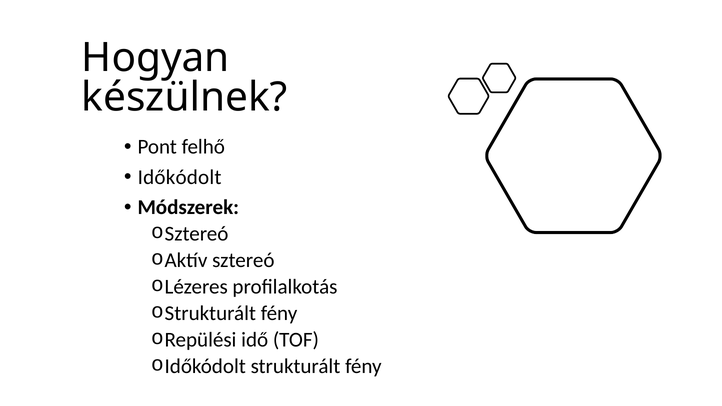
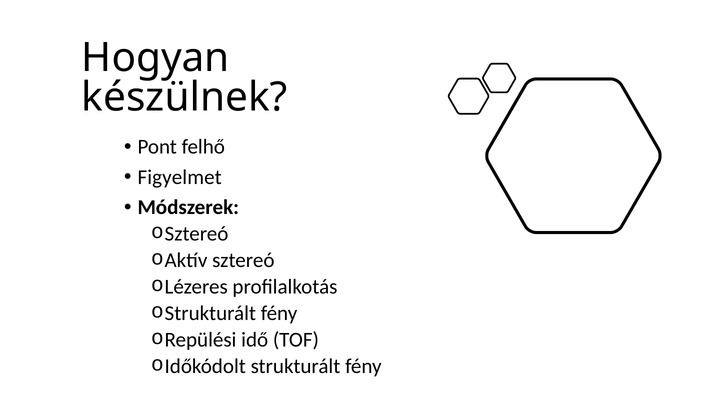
Időkódolt at (180, 177): Időkódolt -> Figyelmet
